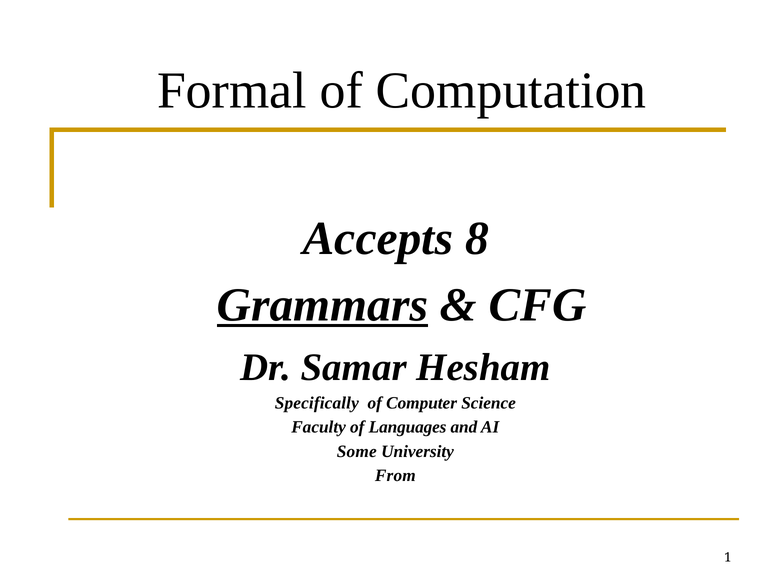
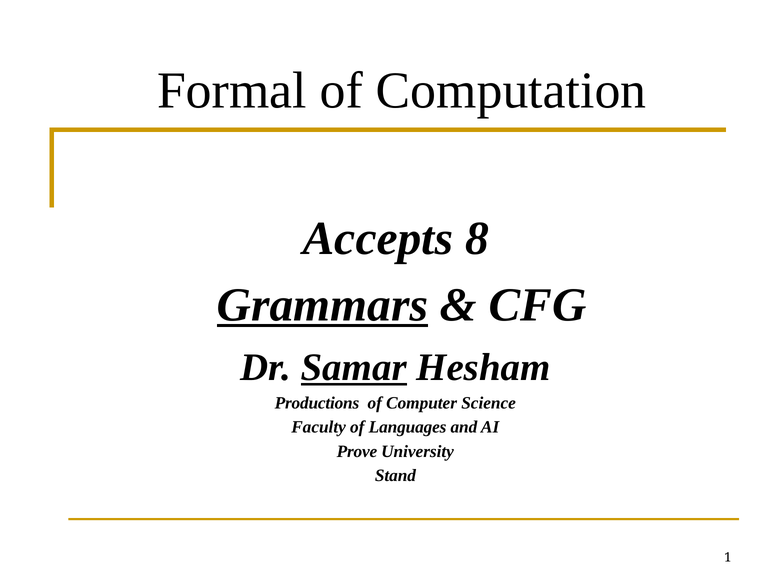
Samar underline: none -> present
Specifically: Specifically -> Productions
Some: Some -> Prove
From: From -> Stand
